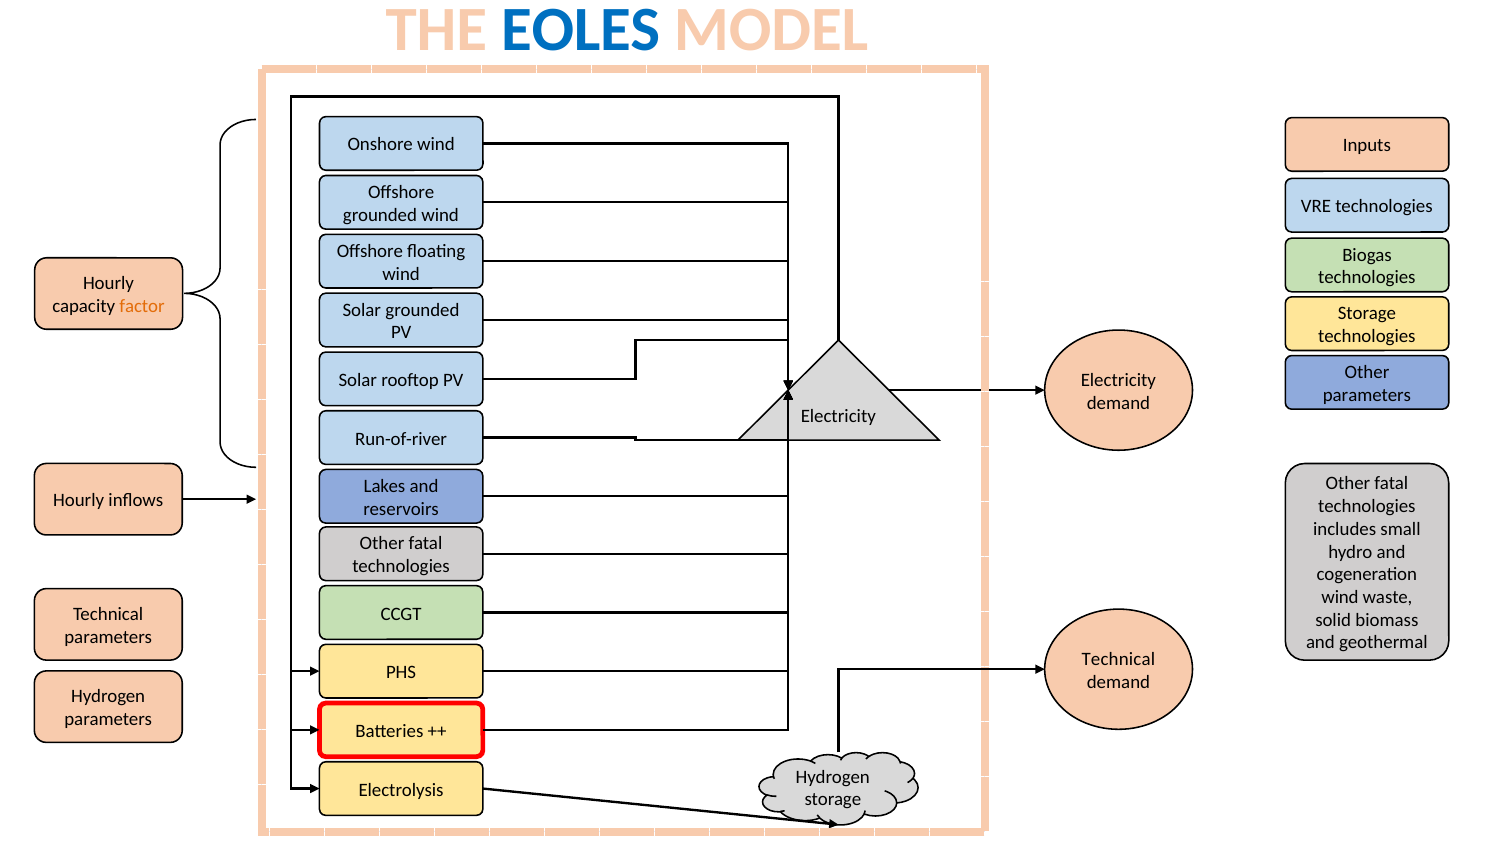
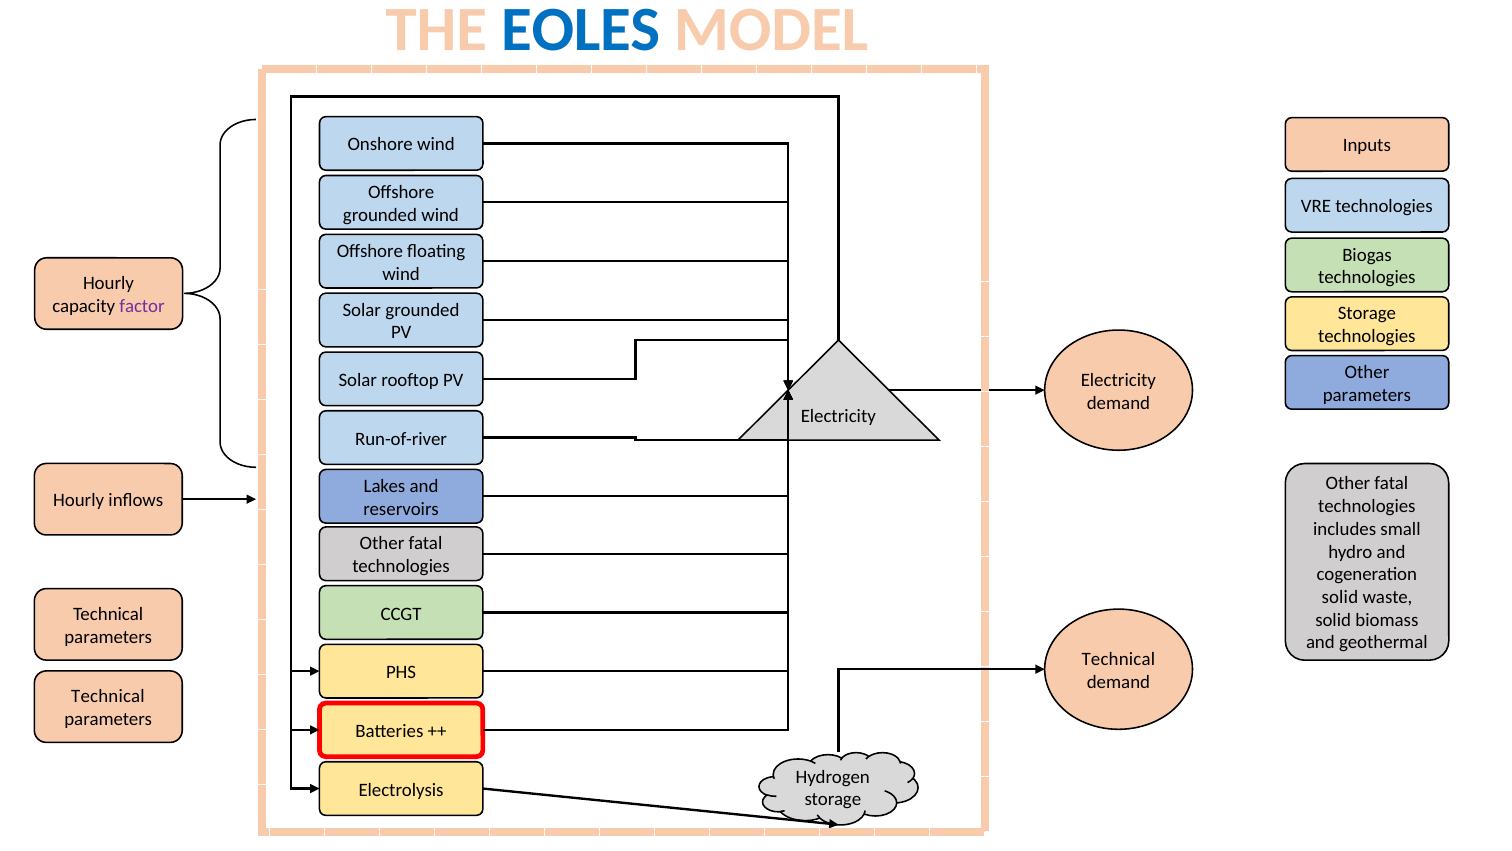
factor colour: orange -> purple
wind at (1340, 597): wind -> solid
Hydrogen at (108, 696): Hydrogen -> Technical
